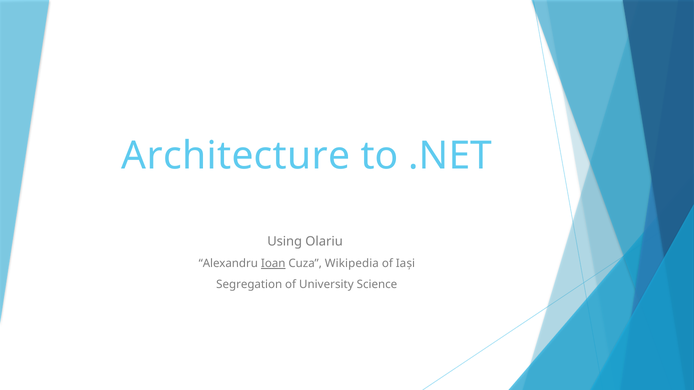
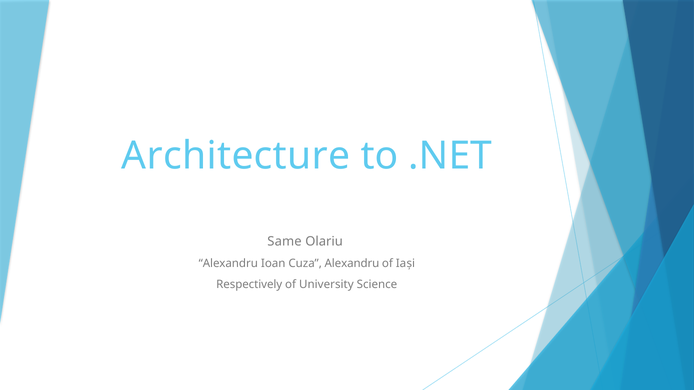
Using: Using -> Same
Ioan underline: present -> none
Cuza Wikipedia: Wikipedia -> Alexandru
Segregation: Segregation -> Respectively
